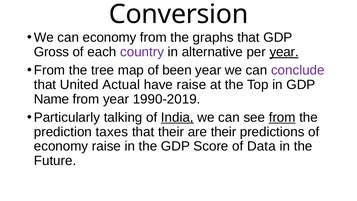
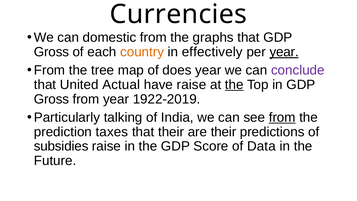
Conversion: Conversion -> Currencies
can economy: economy -> domestic
country colour: purple -> orange
alternative: alternative -> effectively
been: been -> does
the at (234, 85) underline: none -> present
Name at (51, 99): Name -> Gross
1990-2019: 1990-2019 -> 1922-2019
India underline: present -> none
economy at (61, 146): economy -> subsidies
